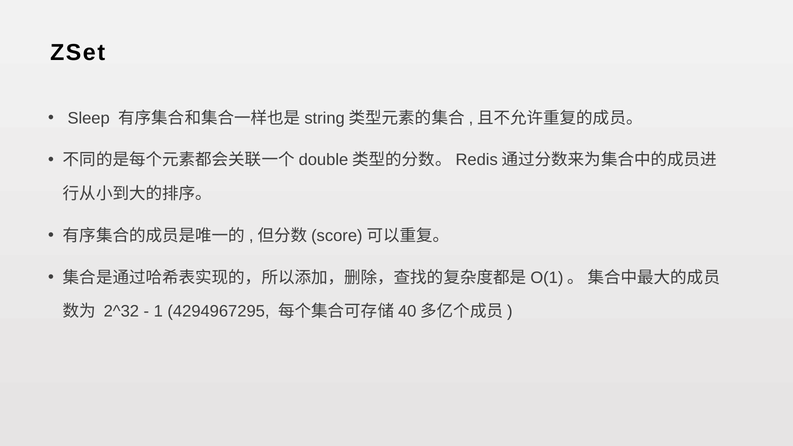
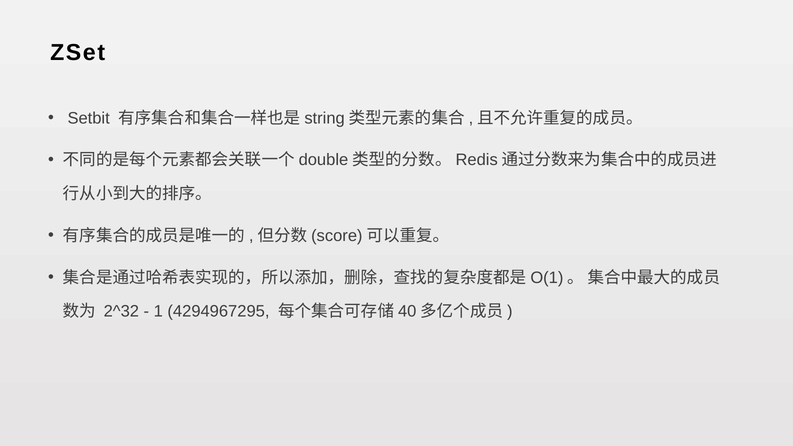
Sleep: Sleep -> Setbit
